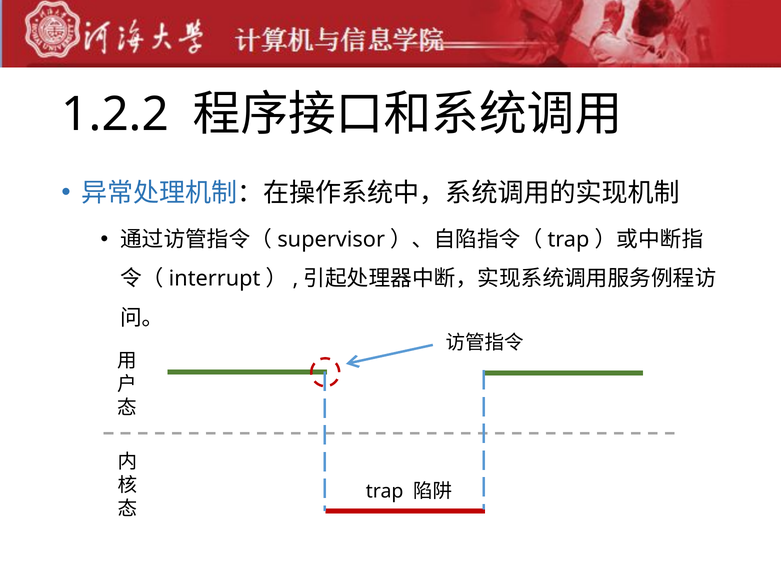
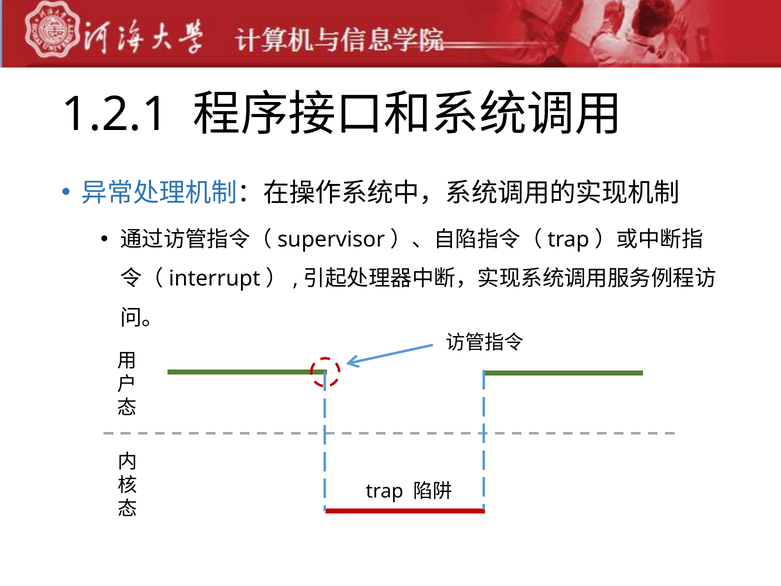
1.2.2: 1.2.2 -> 1.2.1
